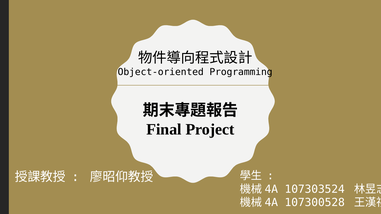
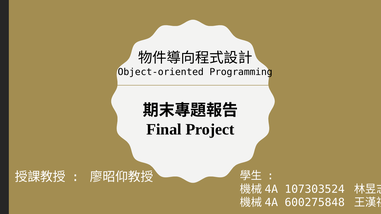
107300528: 107300528 -> 600275848
